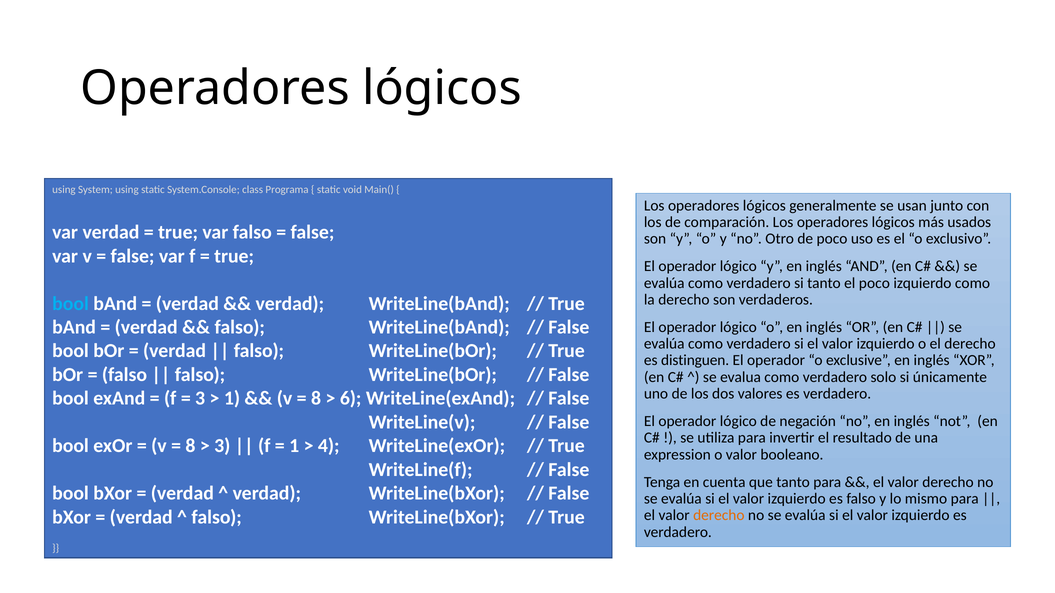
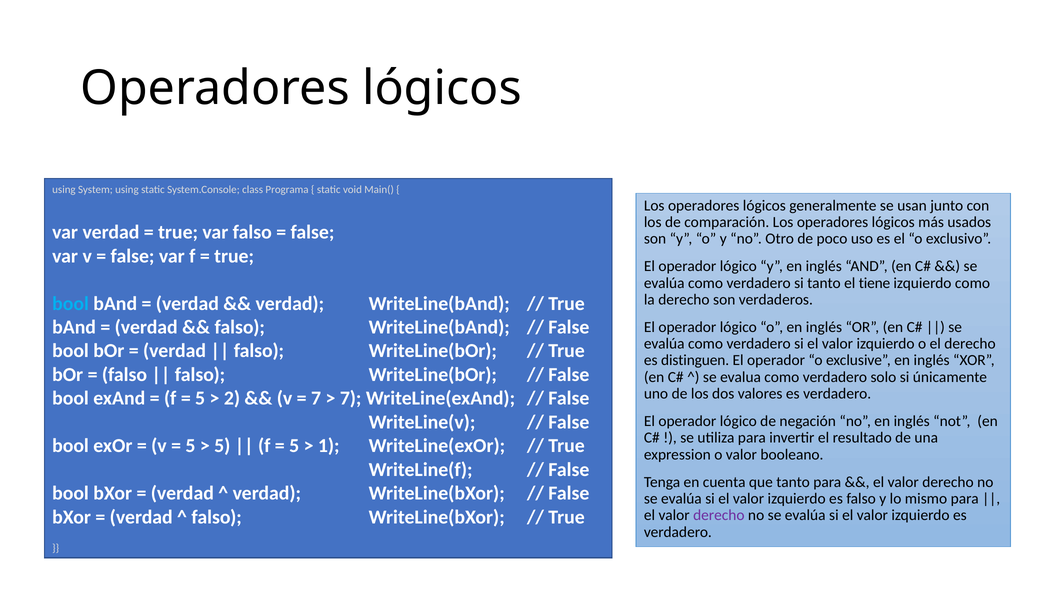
el poco: poco -> tiene
3 at (200, 399): 3 -> 5
1 at (232, 399): 1 -> 2
8 at (316, 399): 8 -> 7
6 at (351, 399): 6 -> 7
8 at (190, 446): 8 -> 5
3 at (222, 446): 3 -> 5
1 at (294, 446): 1 -> 5
4: 4 -> 1
derecho at (719, 516) colour: orange -> purple
